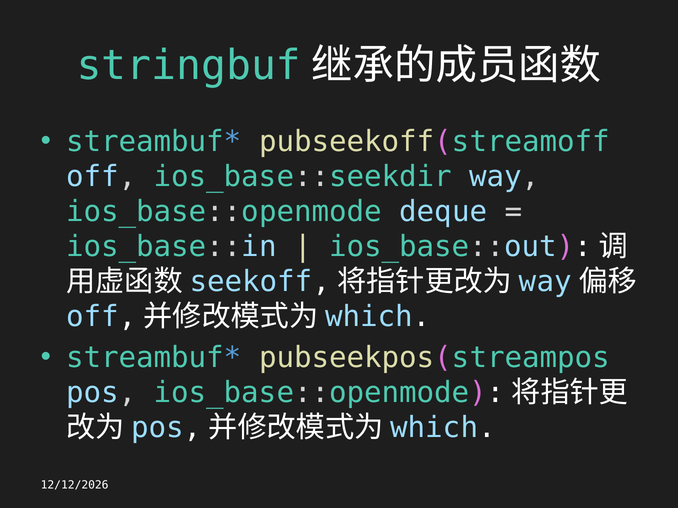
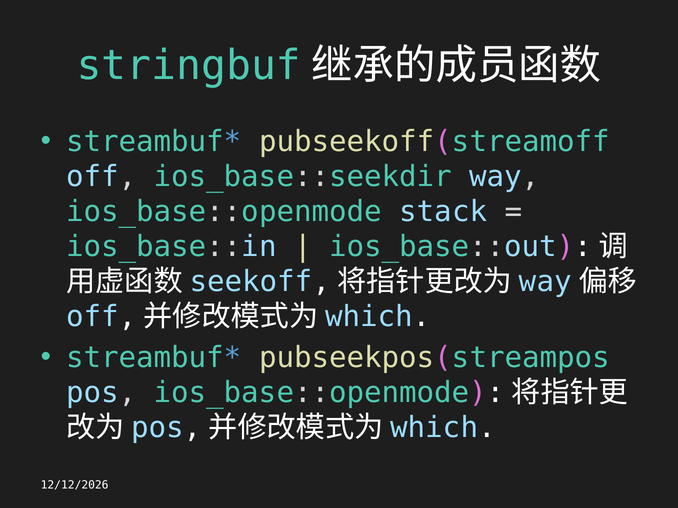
deque: deque -> stack
